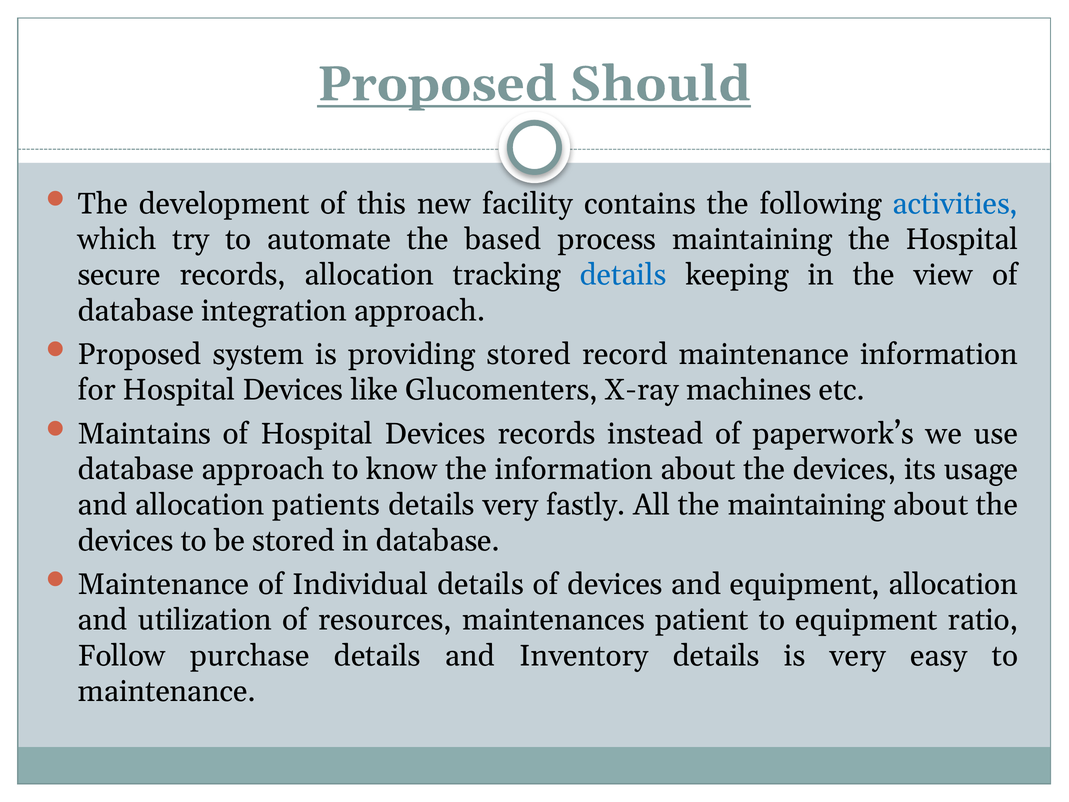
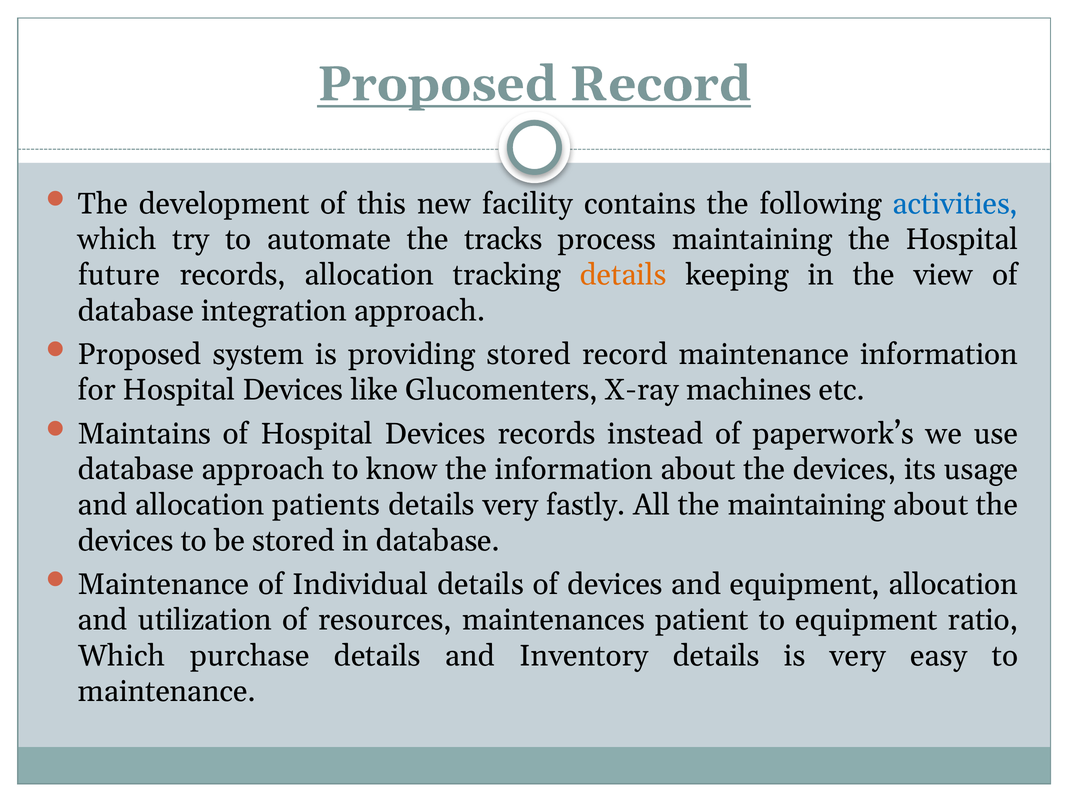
Proposed Should: Should -> Record
based: based -> tracks
secure: secure -> future
details at (623, 275) colour: blue -> orange
Follow at (122, 656): Follow -> Which
